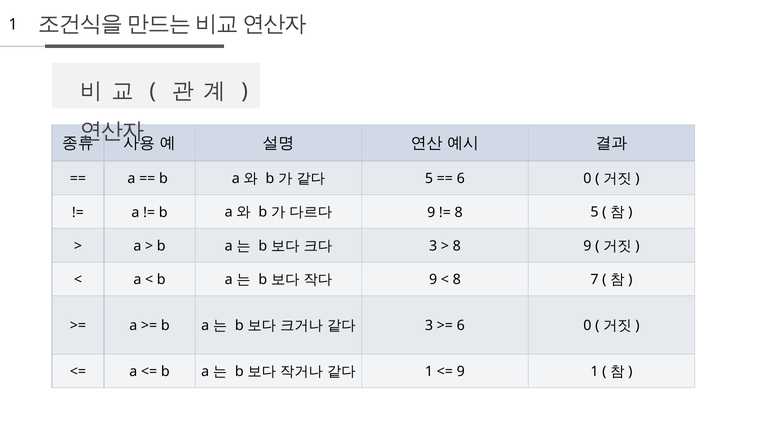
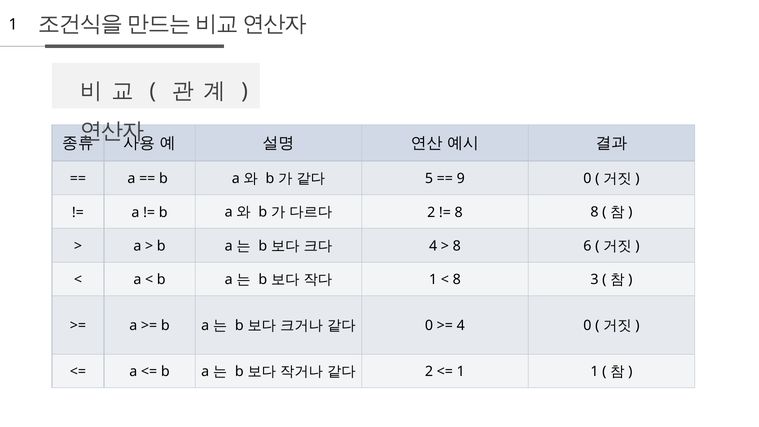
6 at (461, 179): 6 -> 9
9 at (431, 212): 9 -> 2
8 5: 5 -> 8
3 at (433, 246): 3 -> 4
8 9: 9 -> 6
9 at (433, 280): 9 -> 1
7: 7 -> 3
3 at (429, 326): 3 -> 0
6 at (461, 326): 6 -> 4
1 at (429, 372): 1 -> 2
9 at (461, 372): 9 -> 1
